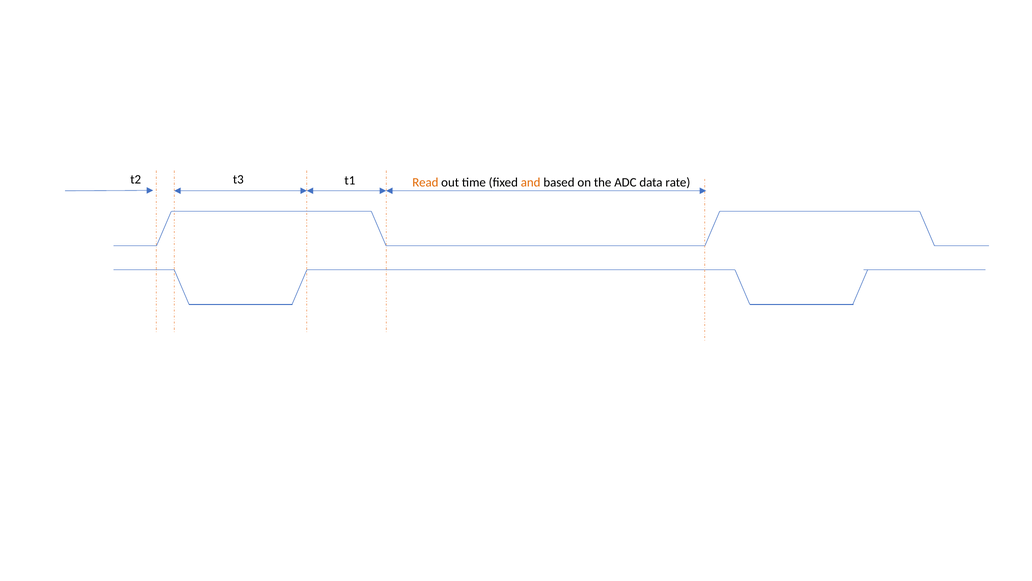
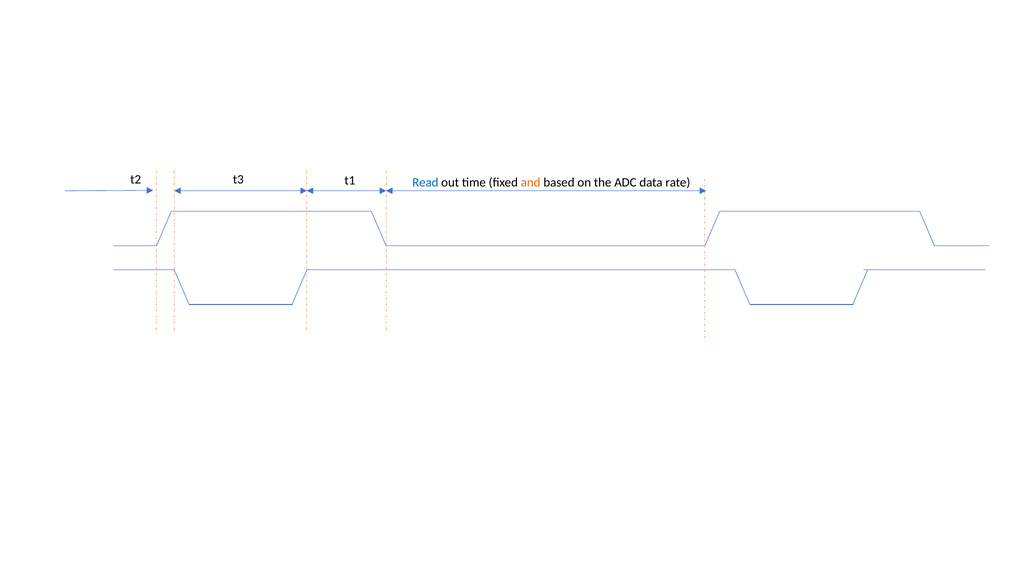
Read colour: orange -> blue
